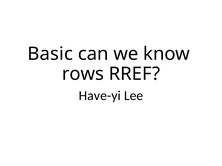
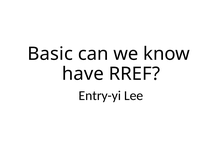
rows: rows -> have
Have-yi: Have-yi -> Entry-yi
